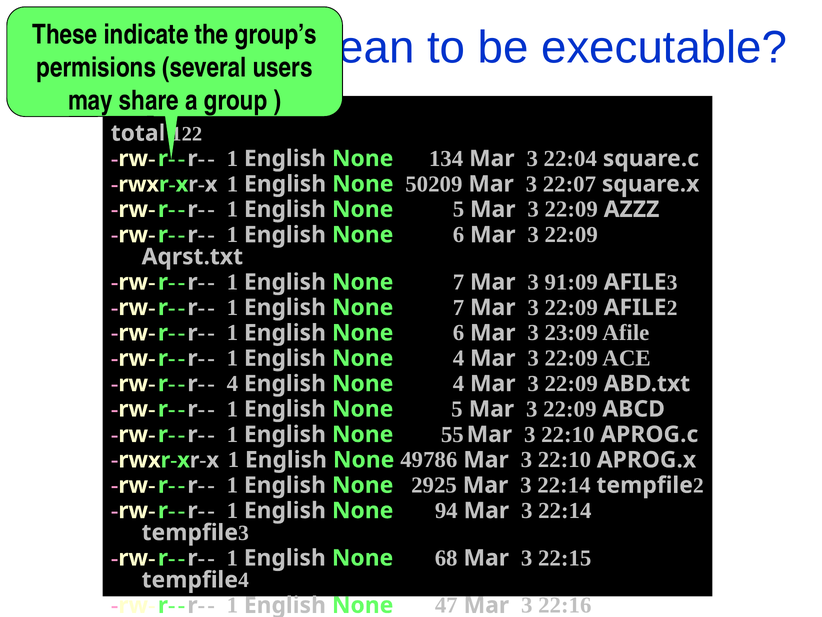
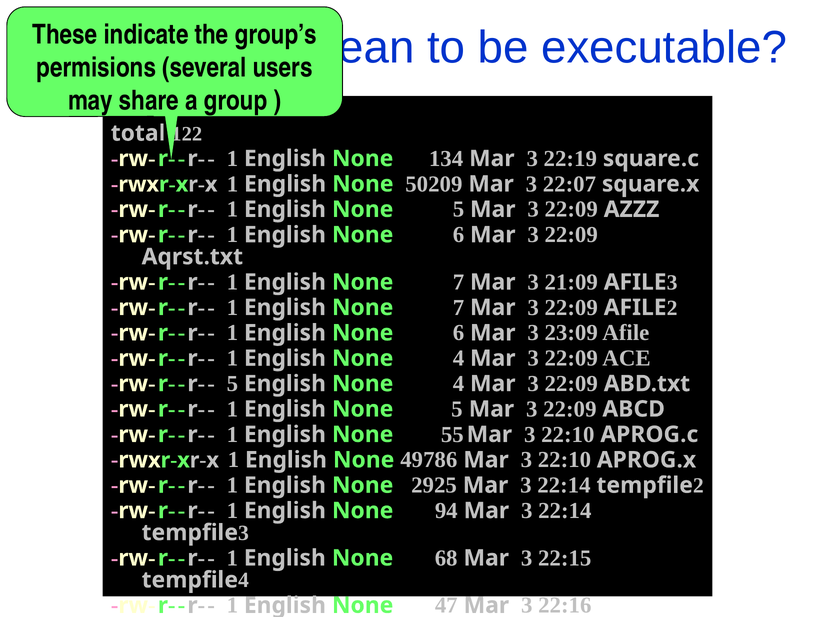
22:04: 22:04 -> 22:19
91:09: 91:09 -> 21:09
4 at (232, 383): 4 -> 5
